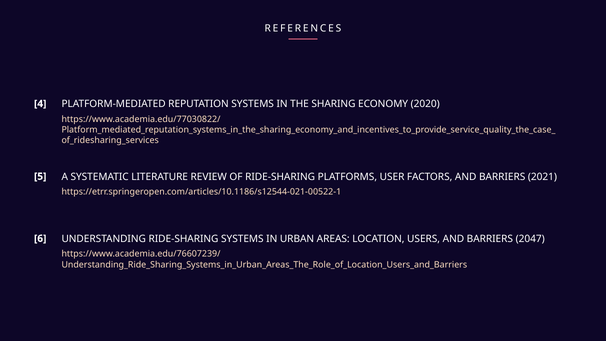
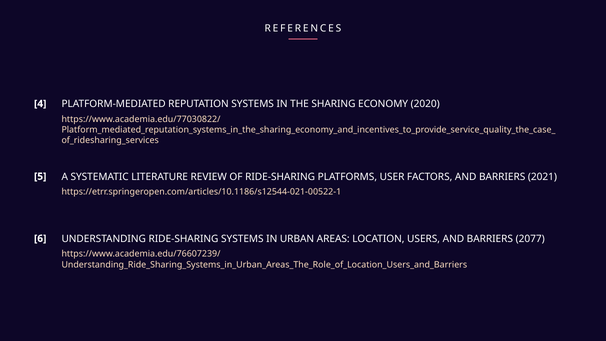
2047: 2047 -> 2077
